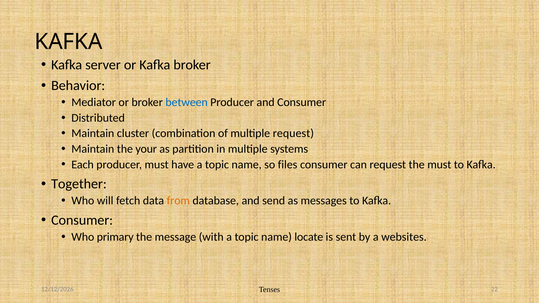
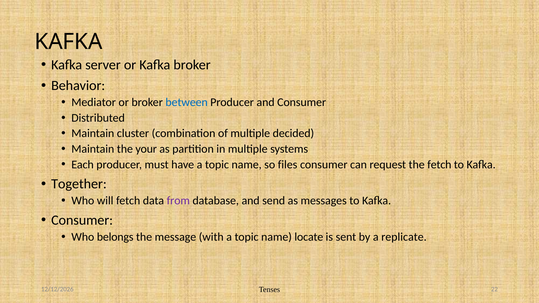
multiple request: request -> decided
the must: must -> fetch
from colour: orange -> purple
primary: primary -> belongs
websites: websites -> replicate
